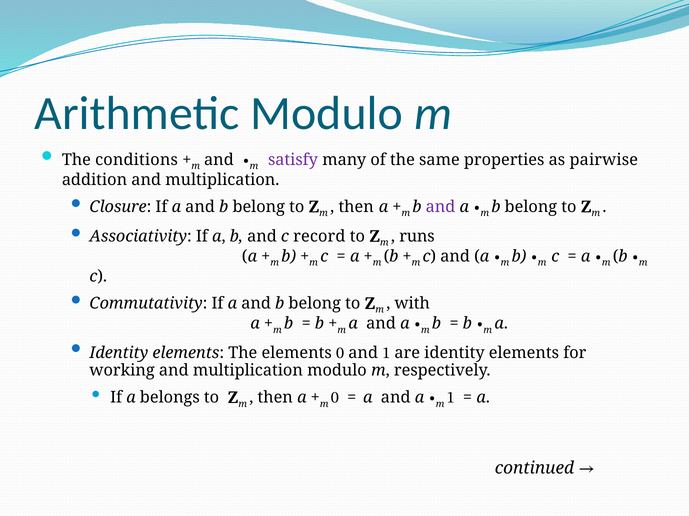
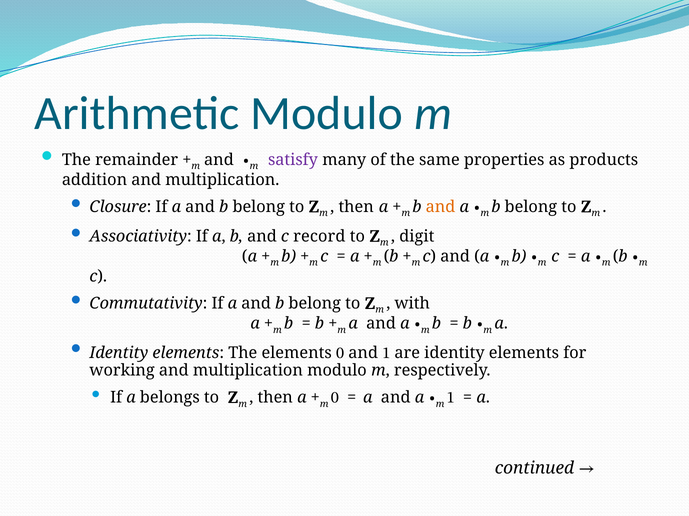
conditions: conditions -> remainder
pairwise: pairwise -> products
and at (440, 207) colour: purple -> orange
runs: runs -> digit
